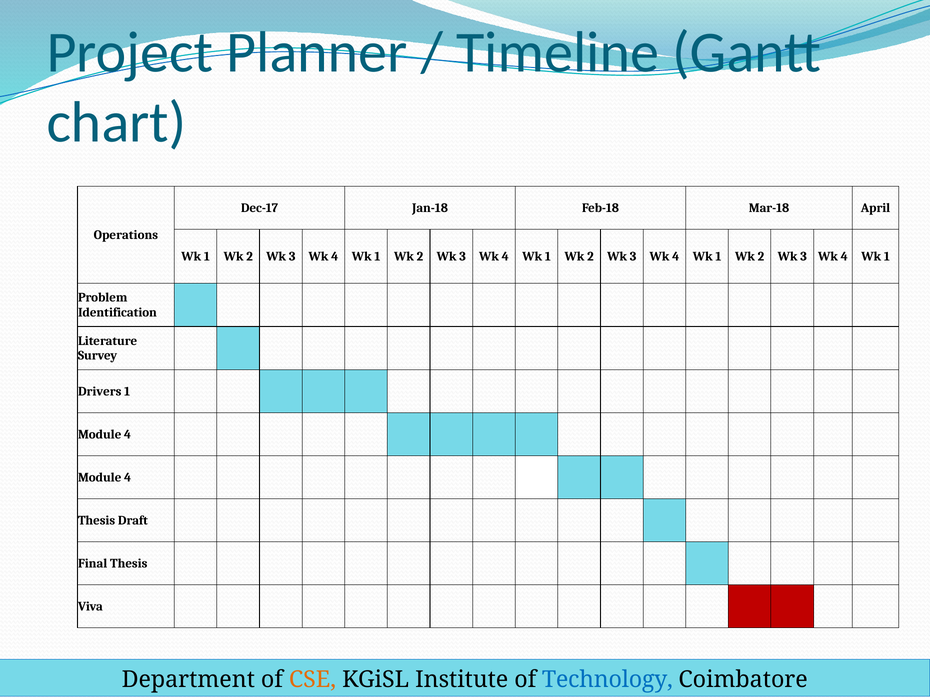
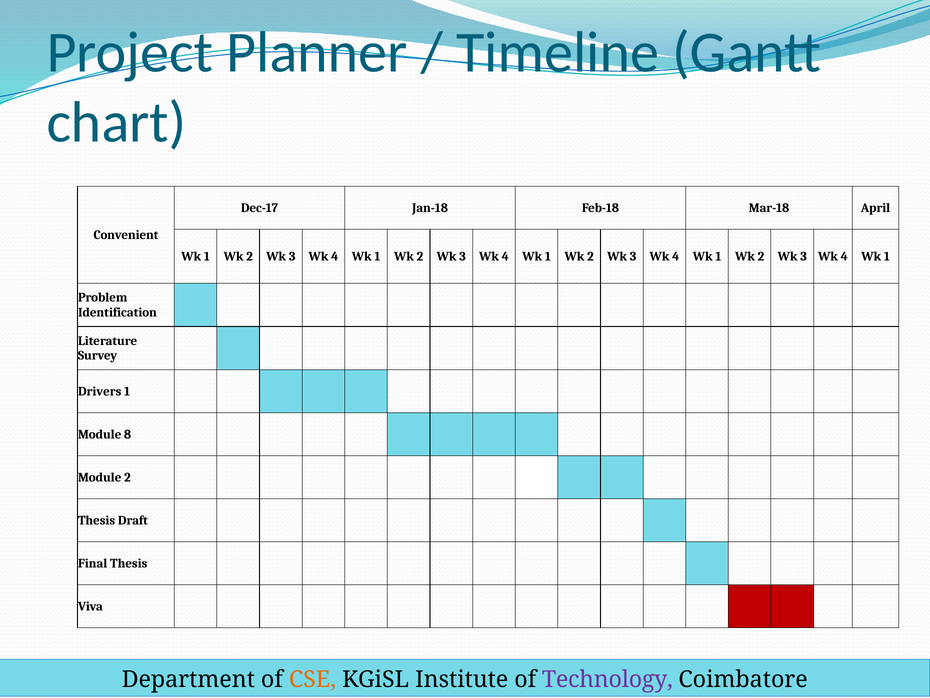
Operations: Operations -> Convenient
4 at (128, 434): 4 -> 8
4 at (128, 477): 4 -> 2
Technology colour: blue -> purple
